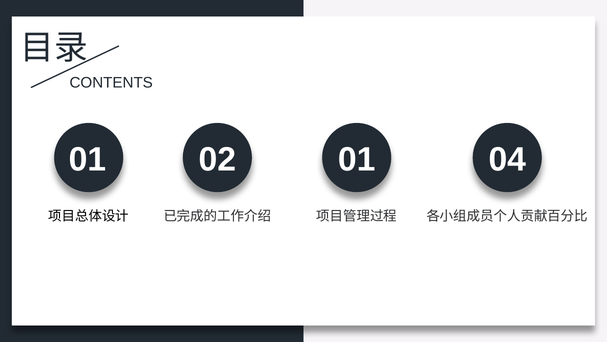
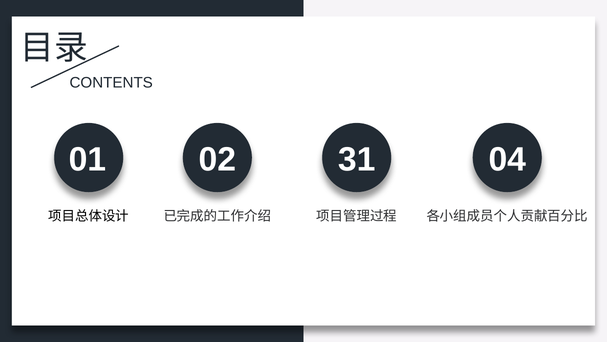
02 01: 01 -> 31
